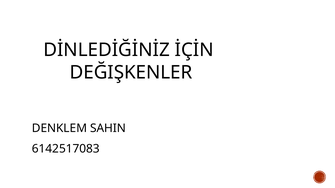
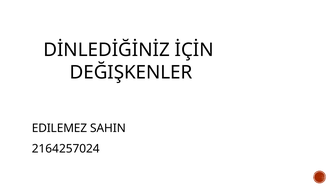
DENKLEM: DENKLEM -> EDILEMEZ
6142517083: 6142517083 -> 2164257024
